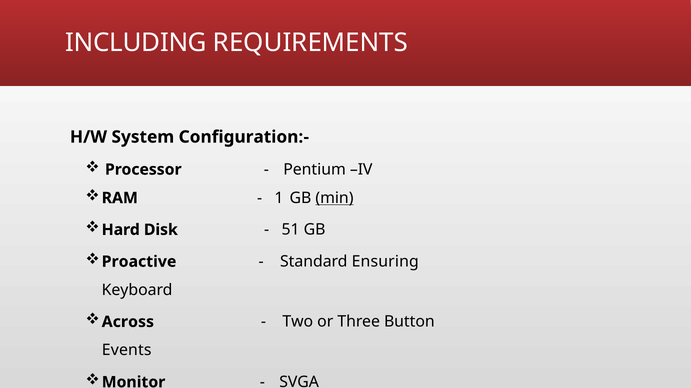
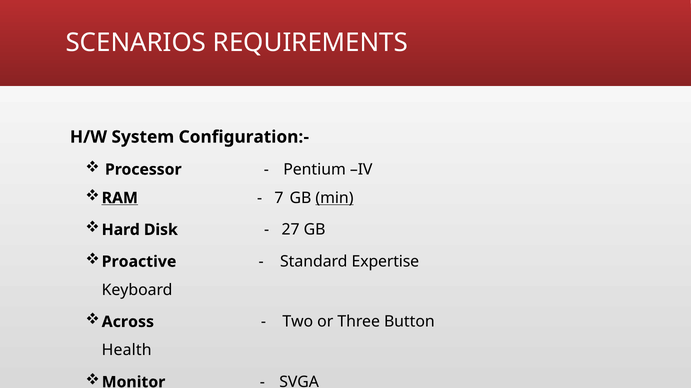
INCLUDING: INCLUDING -> SCENARIOS
RAM underline: none -> present
1: 1 -> 7
51: 51 -> 27
Ensuring: Ensuring -> Expertise
Events: Events -> Health
